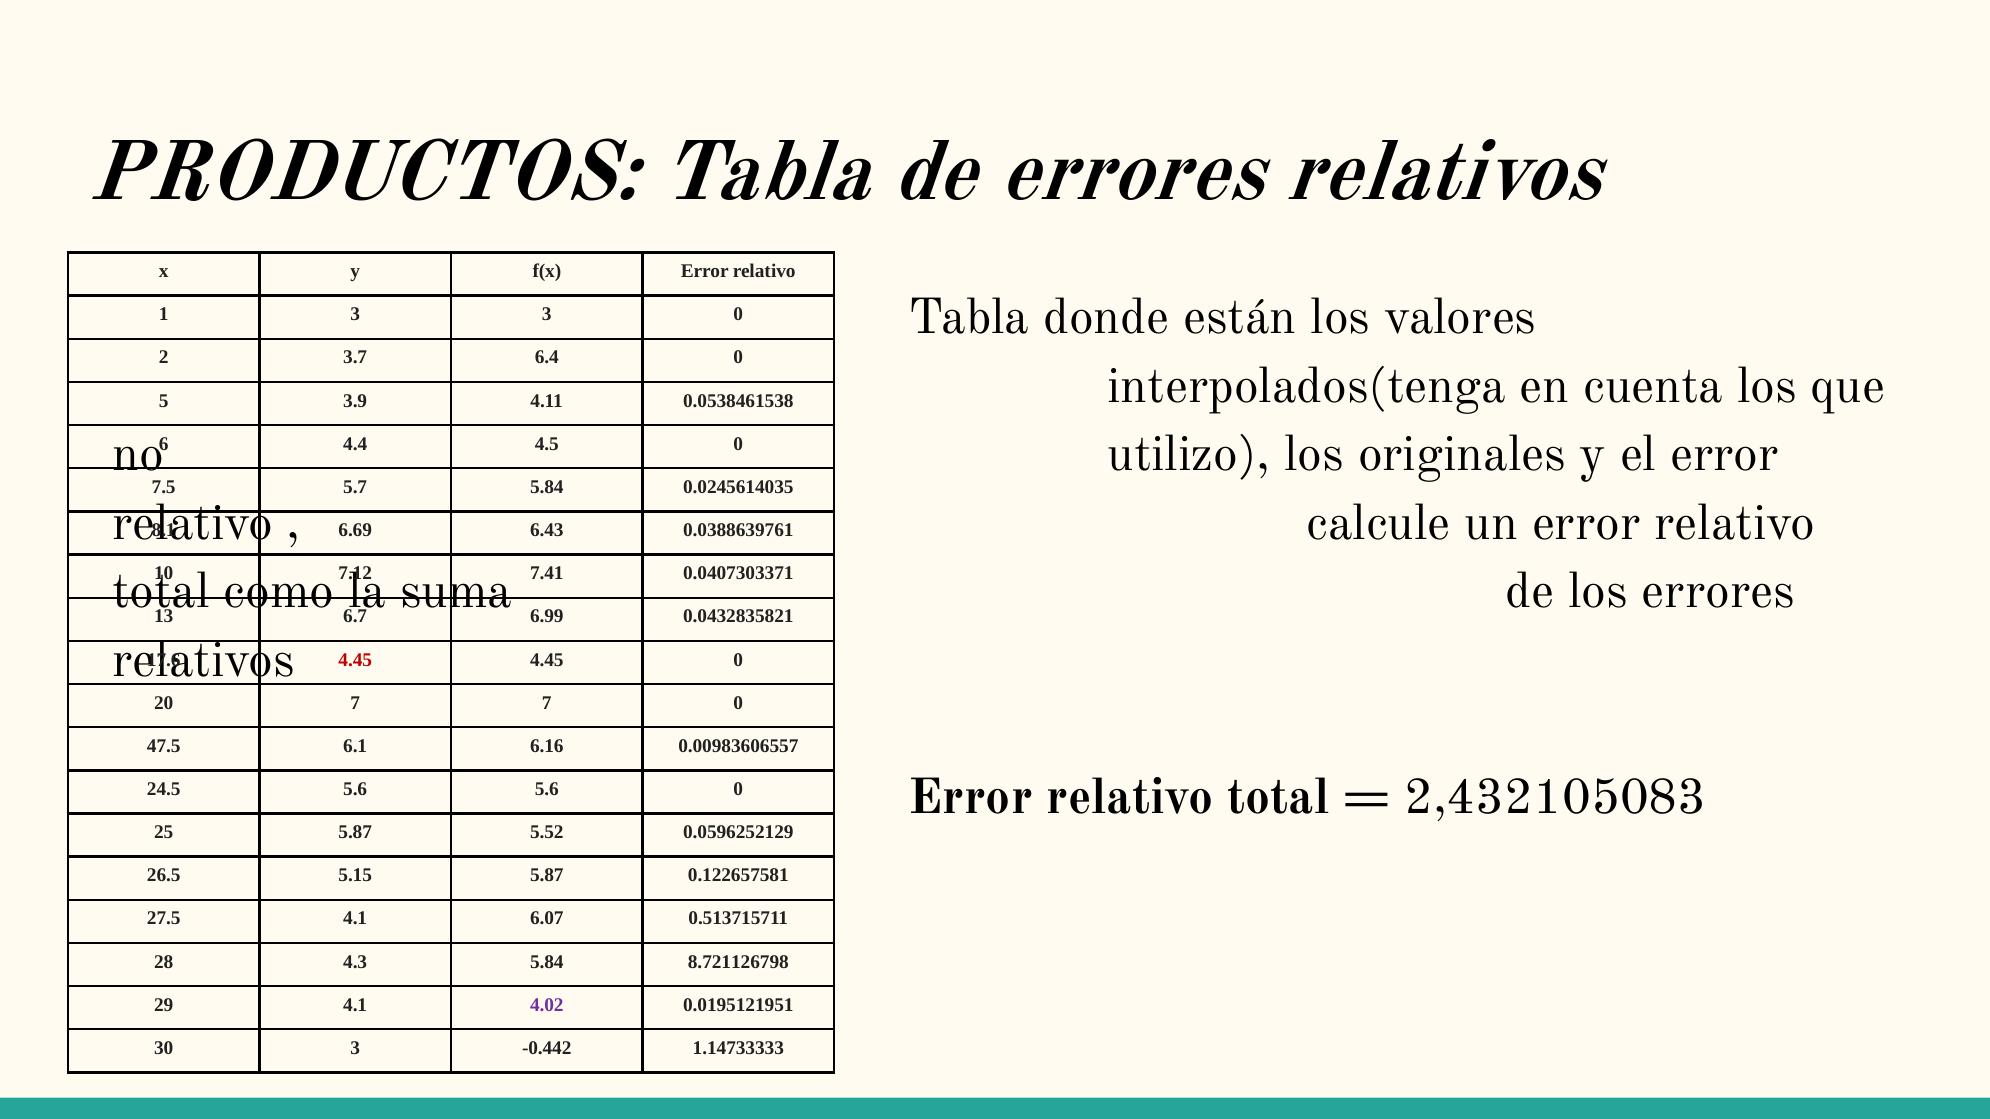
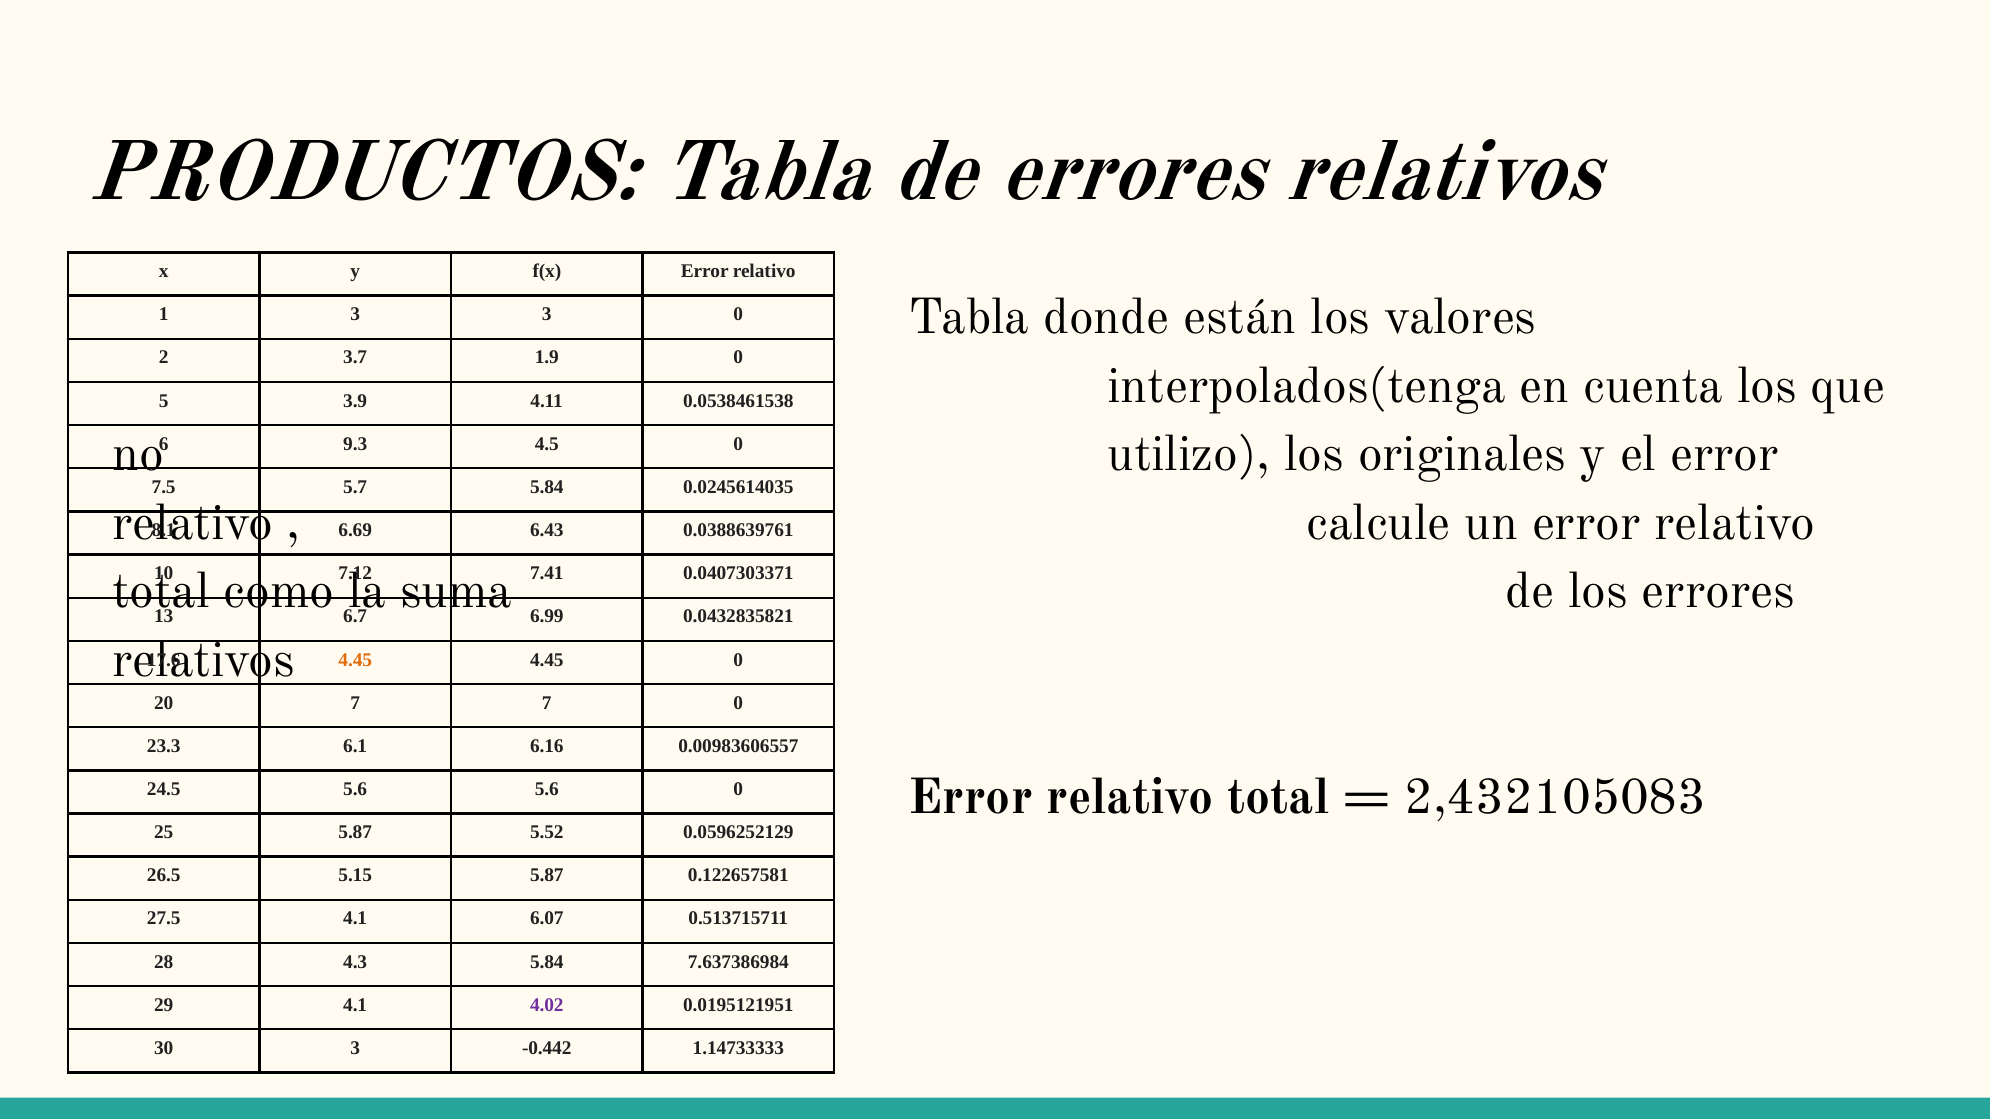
6.4: 6.4 -> 1.9
4.4: 4.4 -> 9.3
4.45 at (355, 660) colour: red -> orange
47.5: 47.5 -> 23.3
8.721126798: 8.721126798 -> 7.637386984
